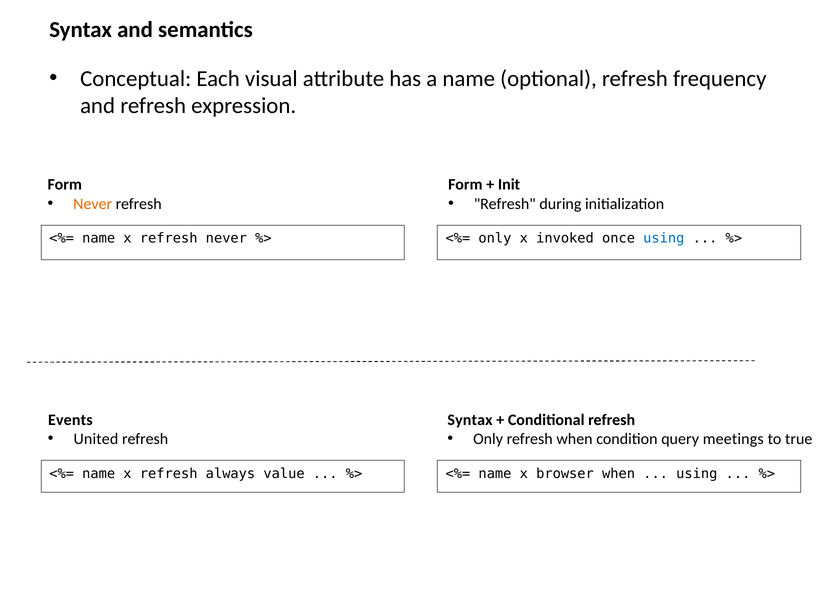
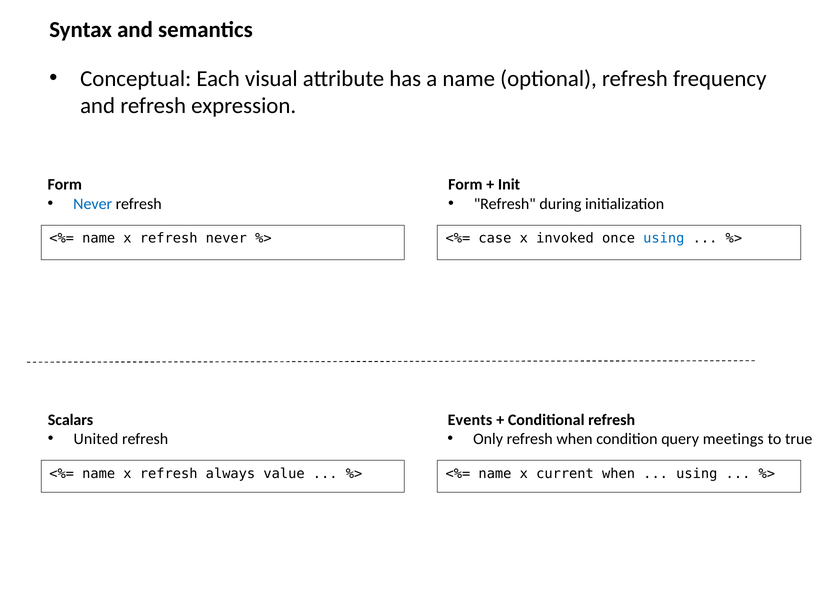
Never at (93, 204) colour: orange -> blue
only at (495, 239): only -> case
Events: Events -> Scalars
Syntax at (470, 420): Syntax -> Events
browser: browser -> current
